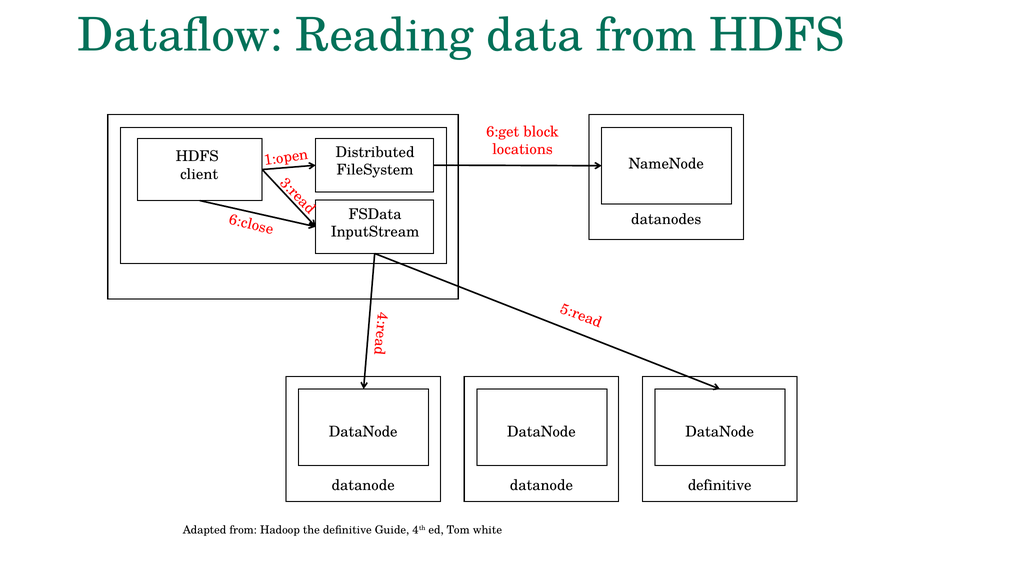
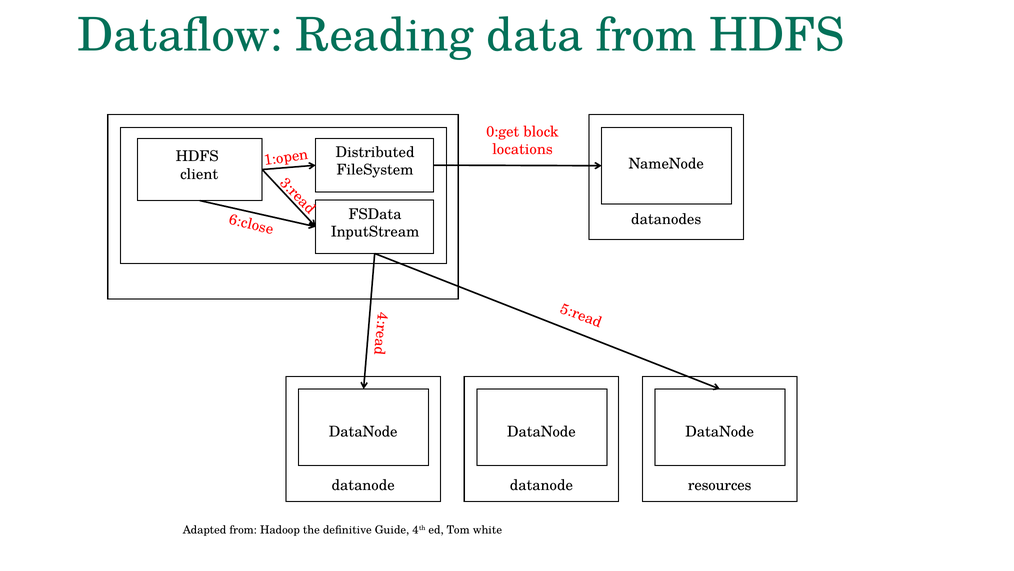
6:get: 6:get -> 0:get
datanode definitive: definitive -> resources
